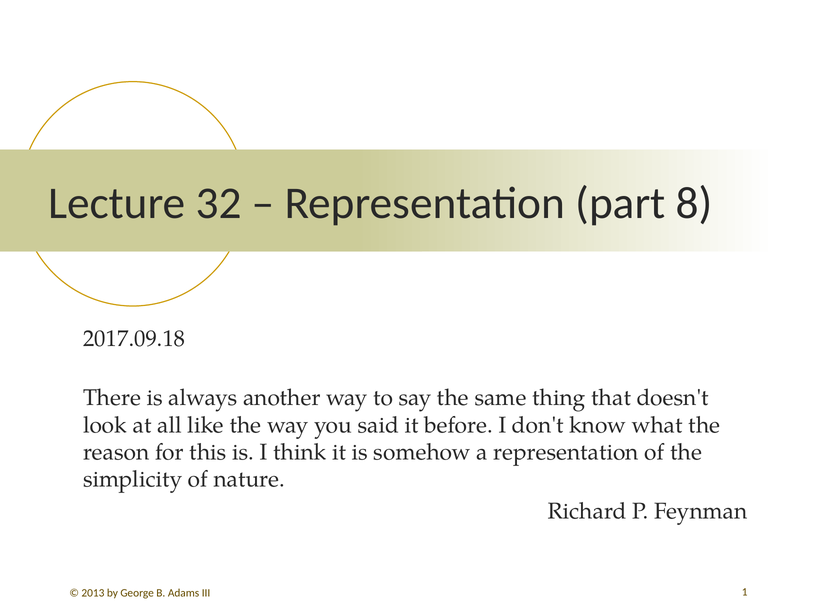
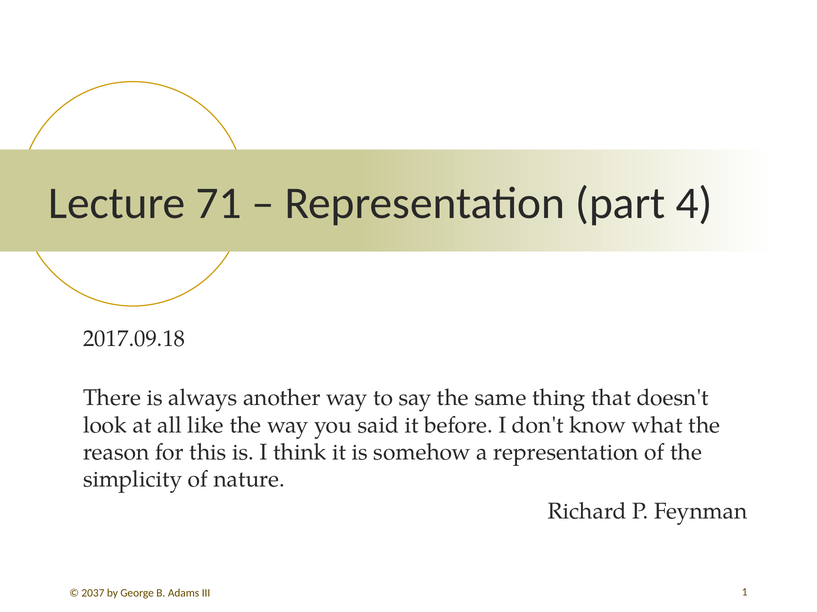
32: 32 -> 71
8: 8 -> 4
2013: 2013 -> 2037
